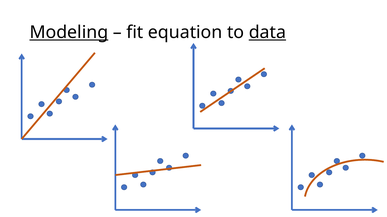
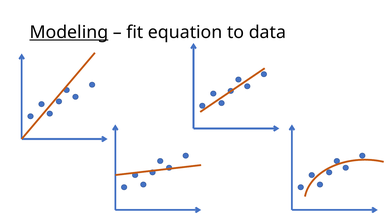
data underline: present -> none
